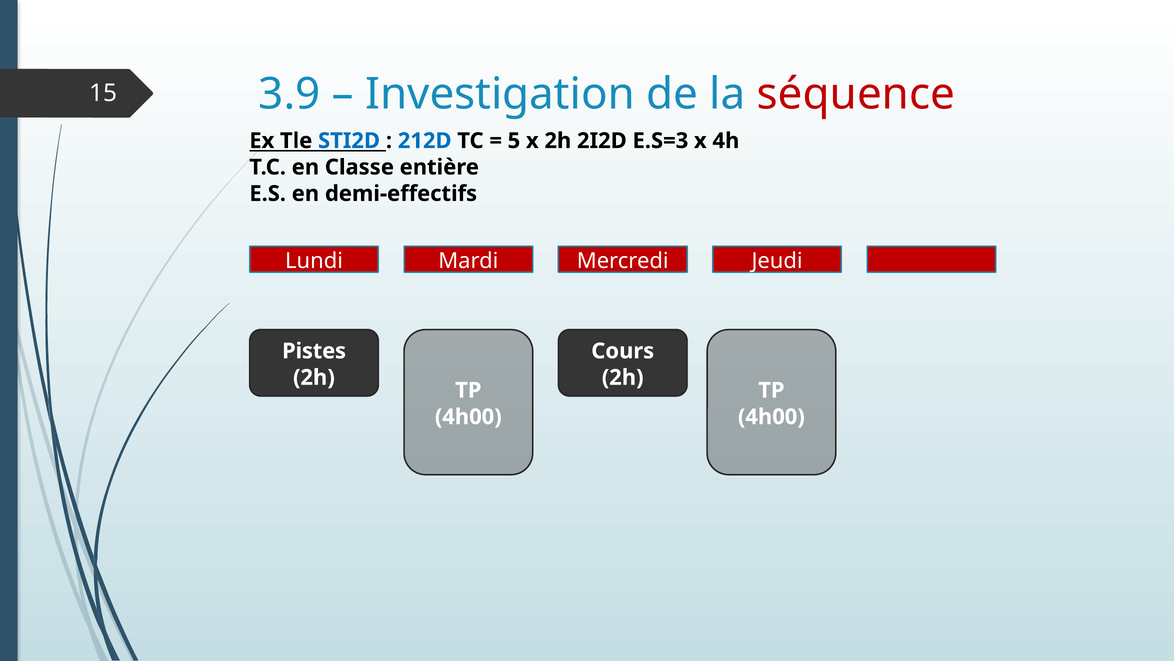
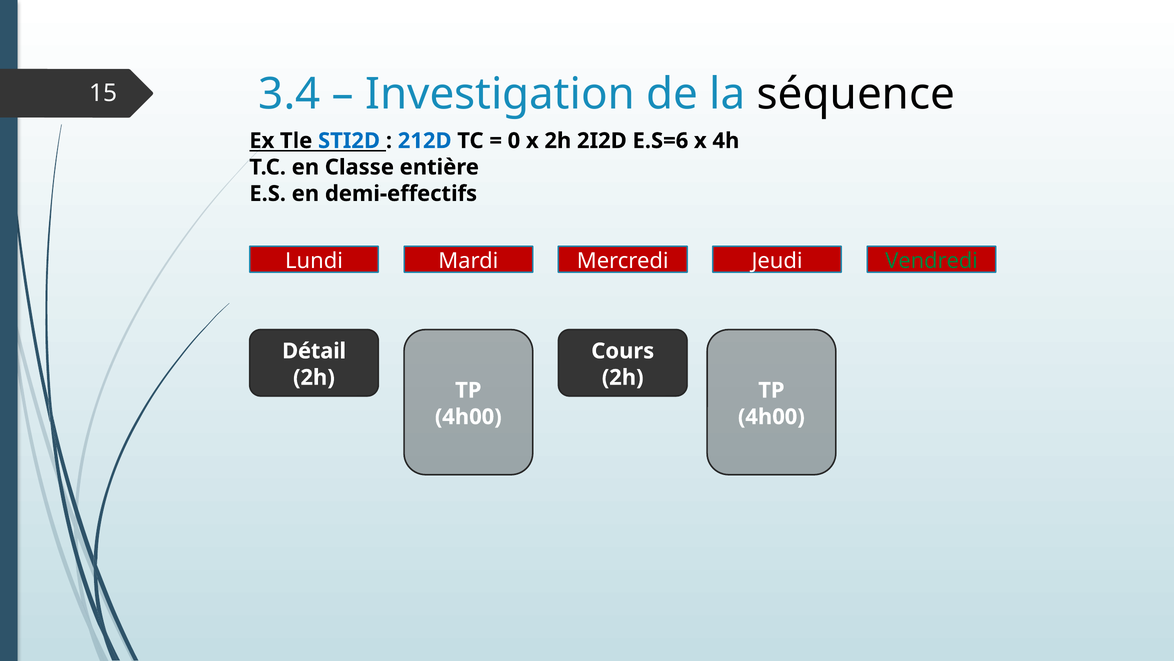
3.9: 3.9 -> 3.4
séquence colour: red -> black
5: 5 -> 0
E.S=3: E.S=3 -> E.S=6
Vendredi colour: red -> green
Pistes: Pistes -> Détail
